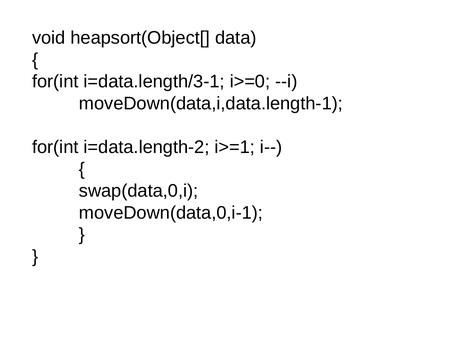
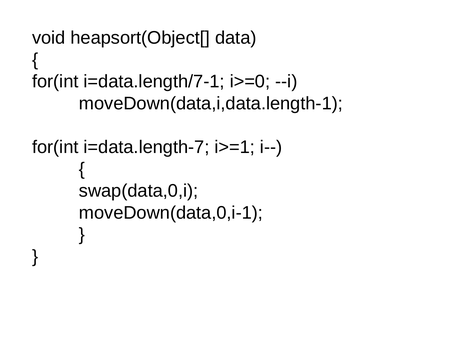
i=data.length/3-1: i=data.length/3-1 -> i=data.length/7-1
i=data.length-2: i=data.length-2 -> i=data.length-7
